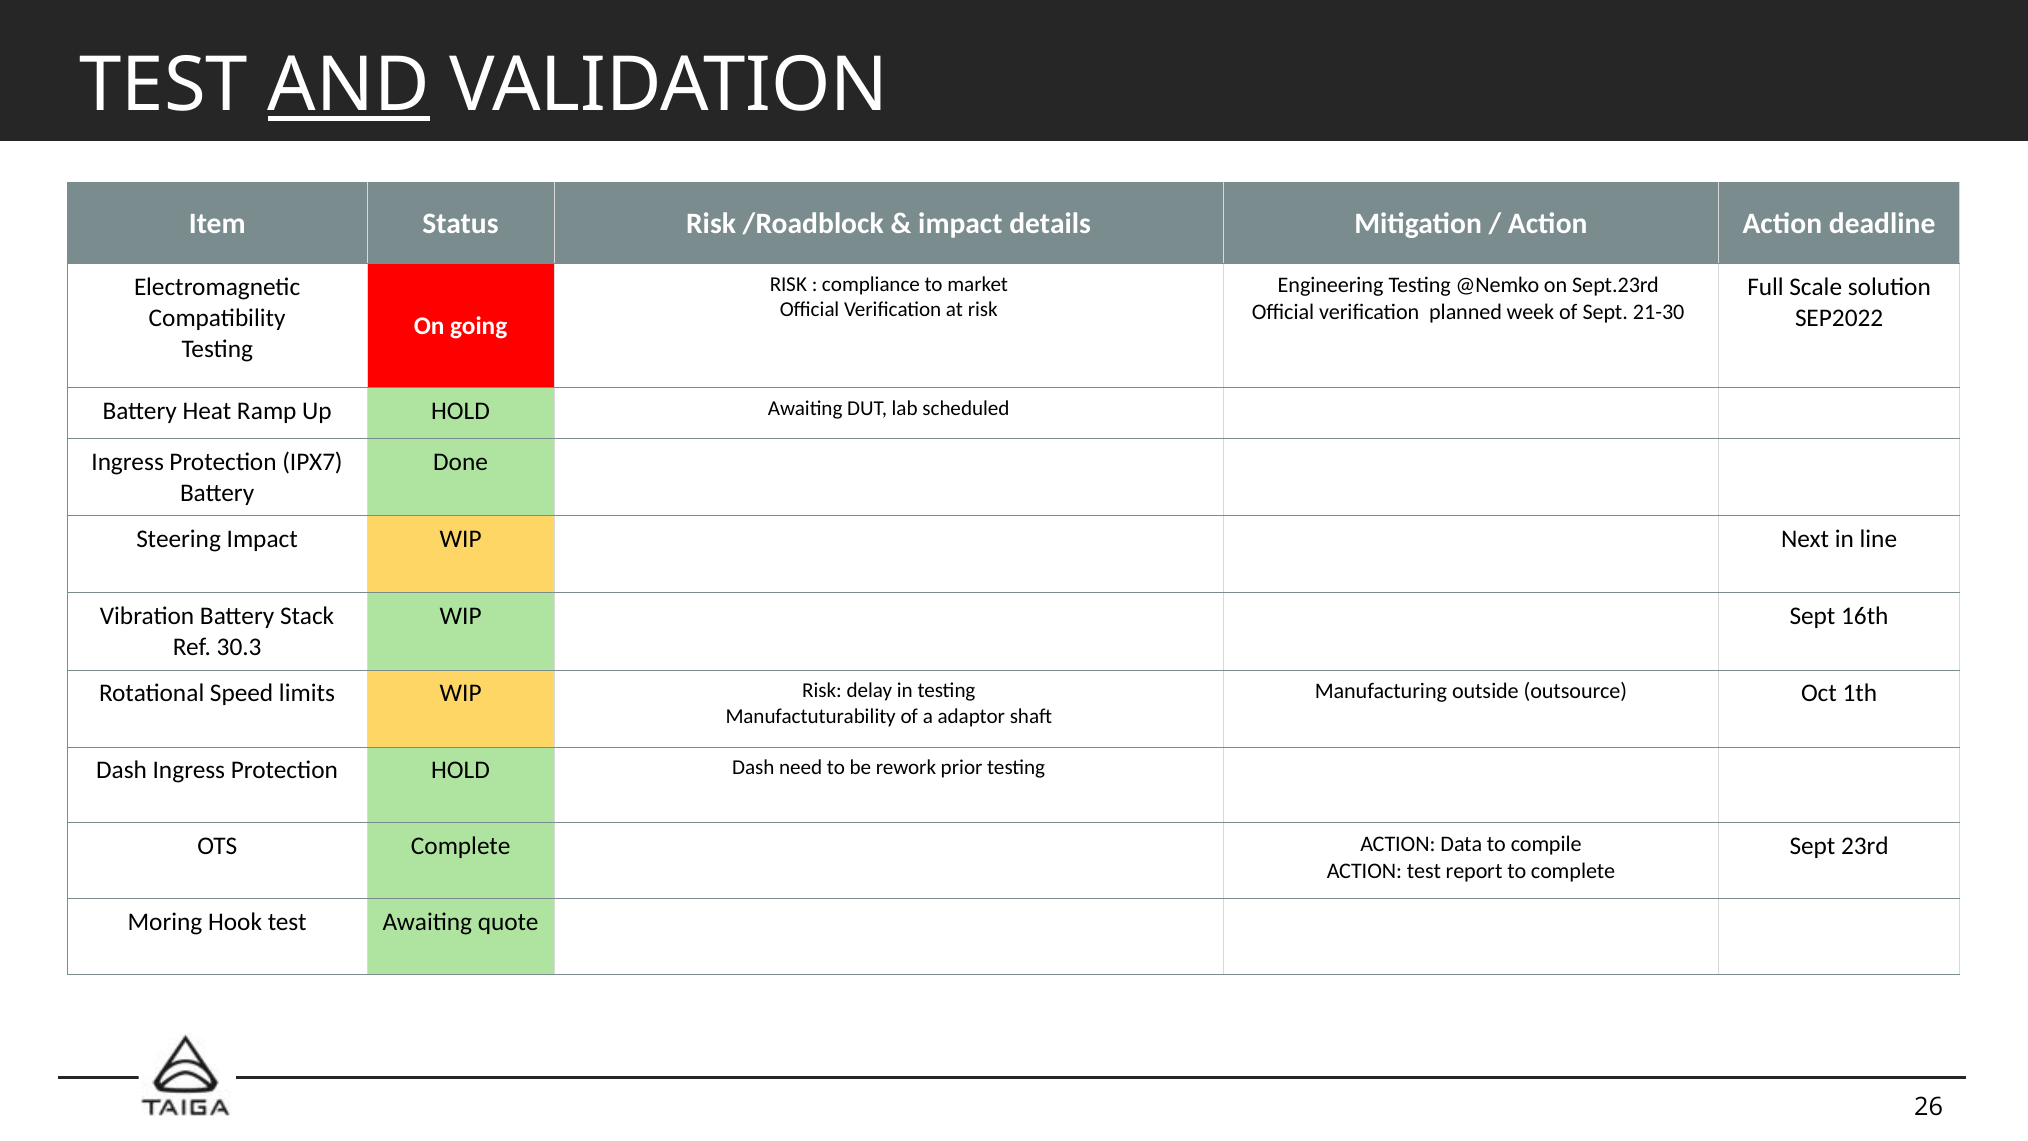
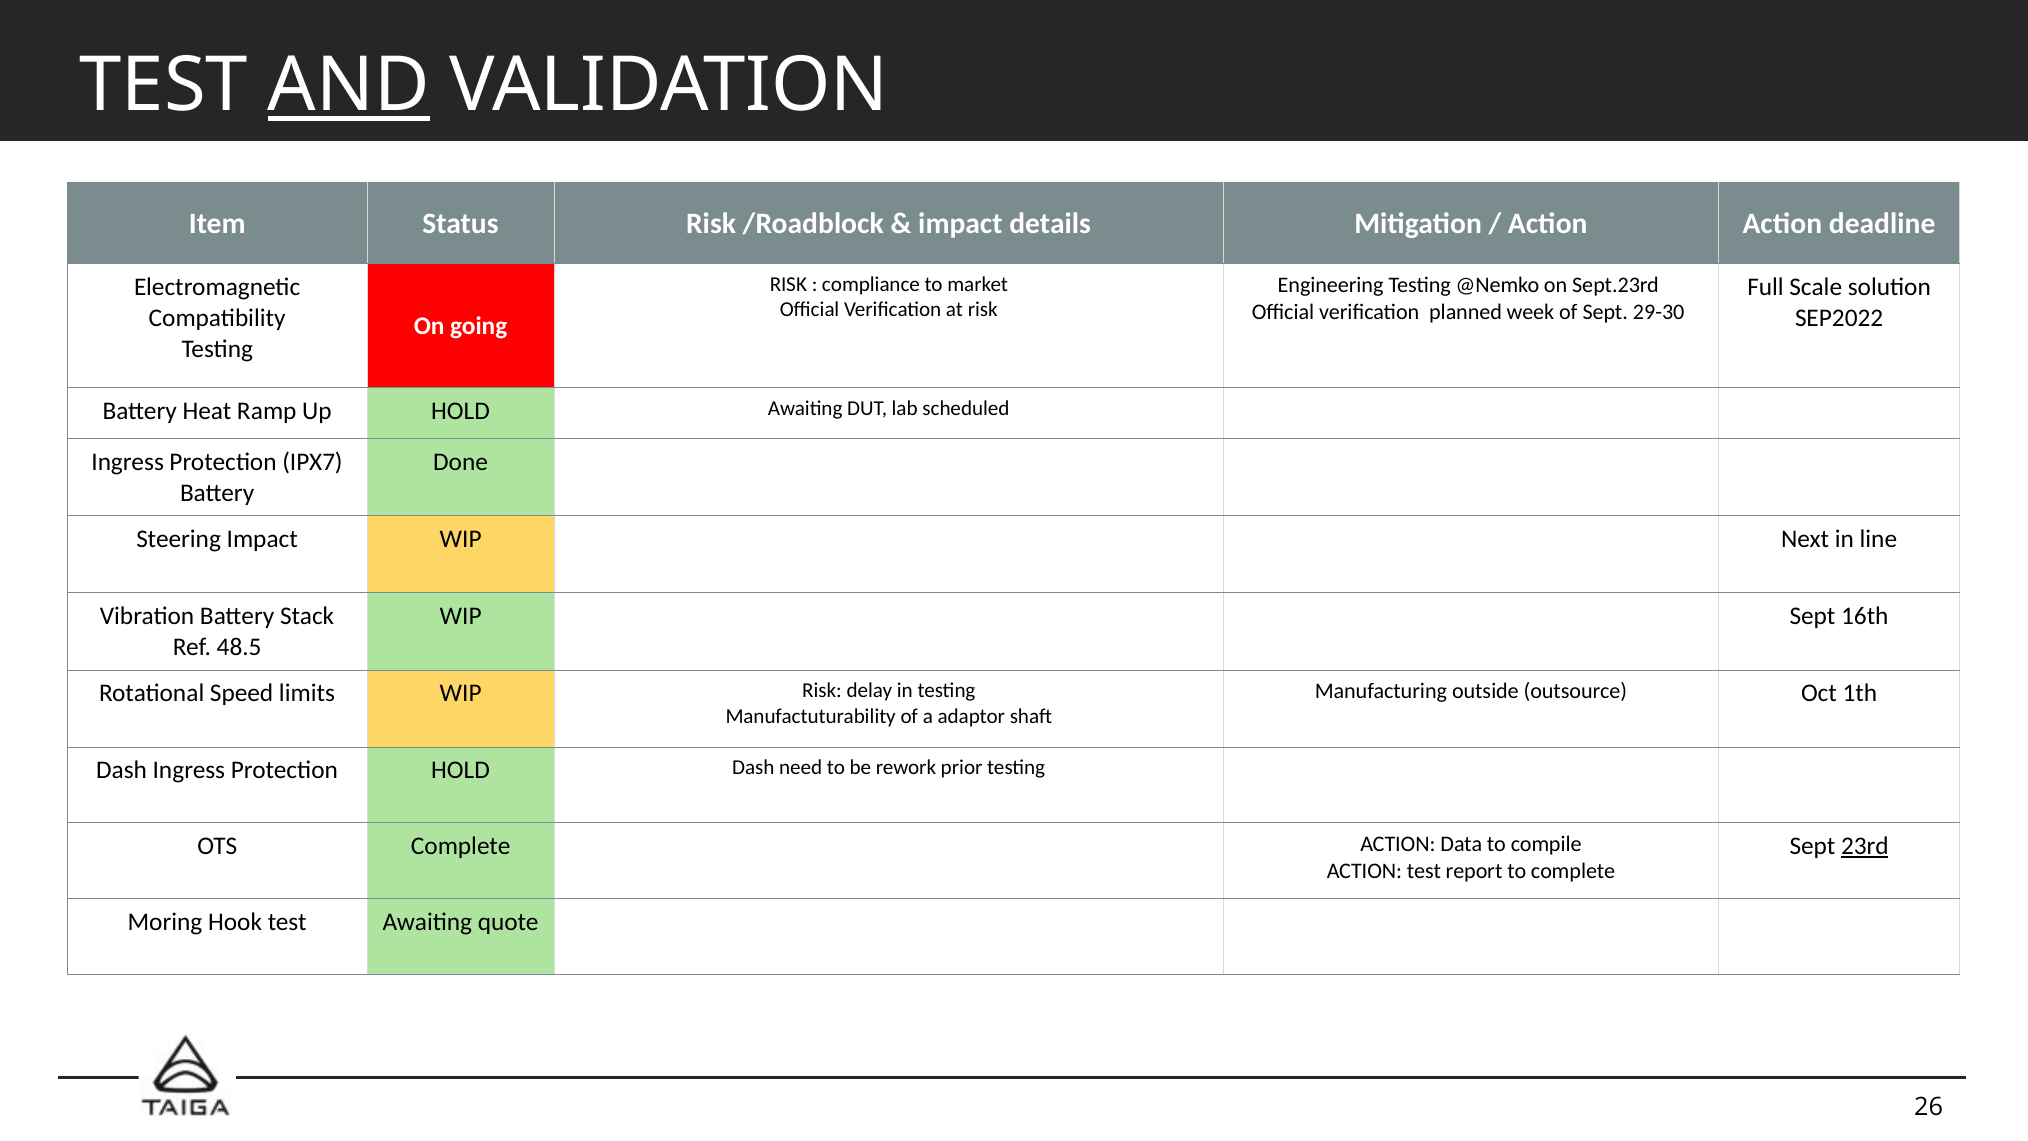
21-30: 21-30 -> 29-30
30.3: 30.3 -> 48.5
23rd underline: none -> present
